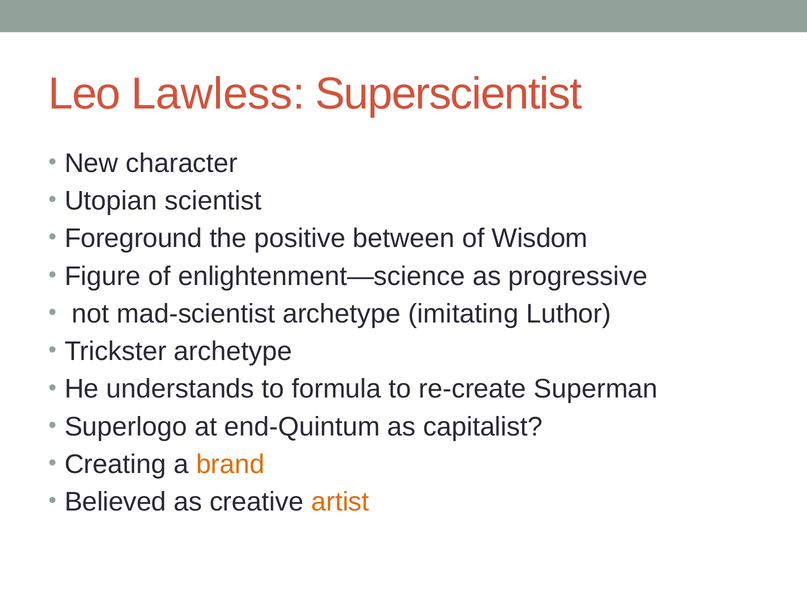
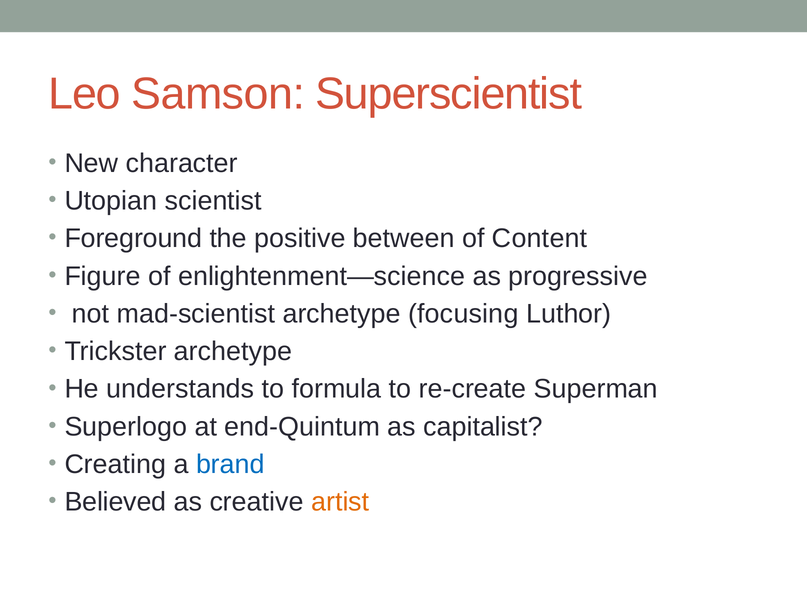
Lawless: Lawless -> Samson
Wisdom: Wisdom -> Content
imitating: imitating -> focusing
brand colour: orange -> blue
